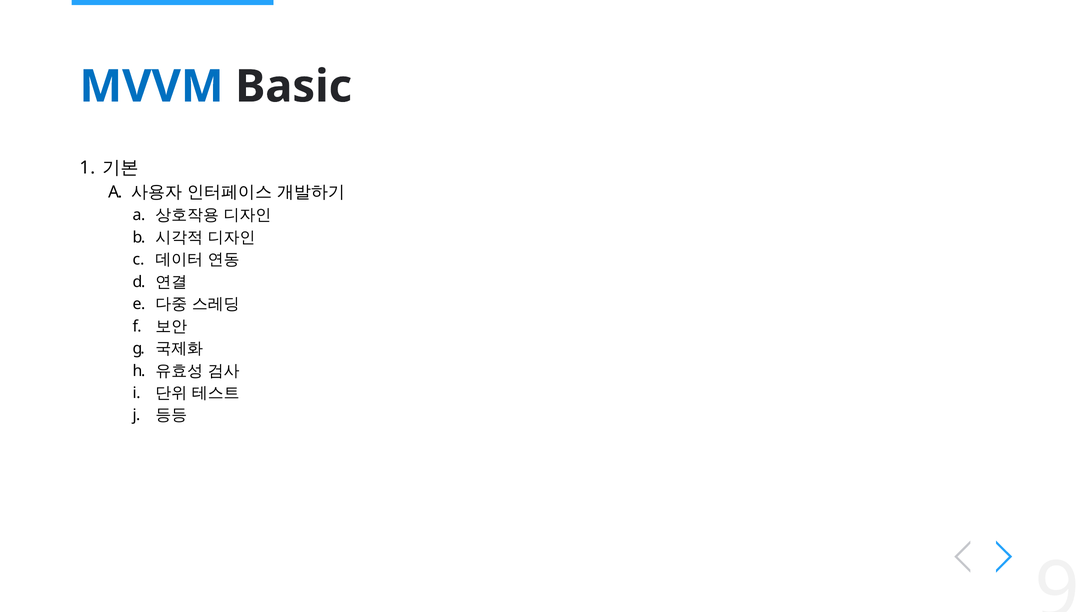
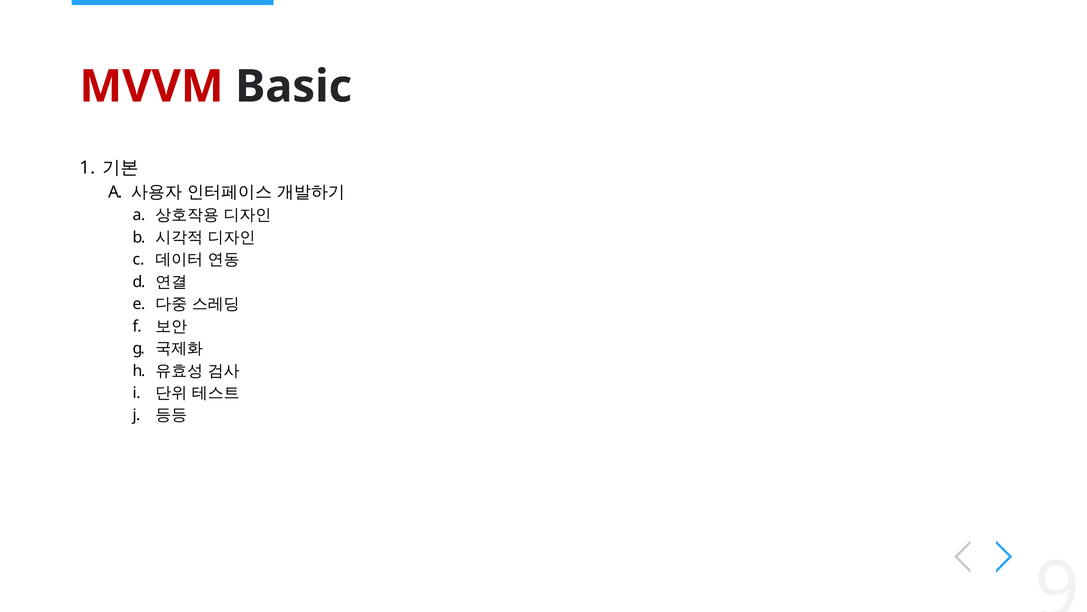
MVVM colour: blue -> red
